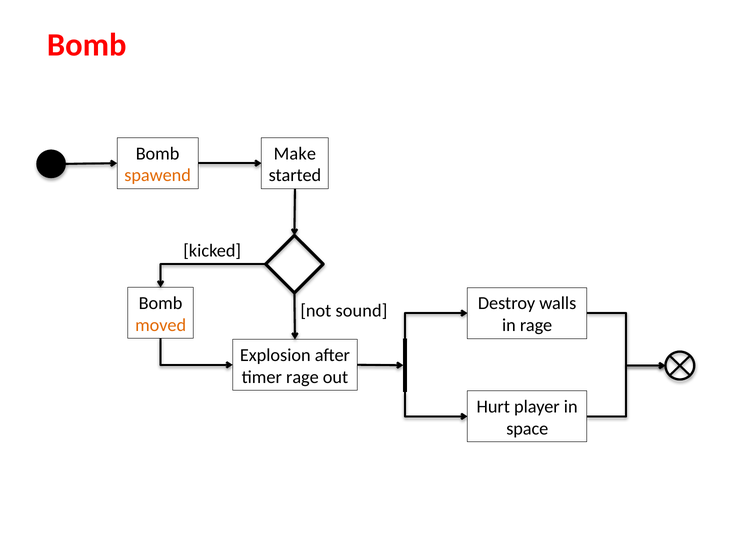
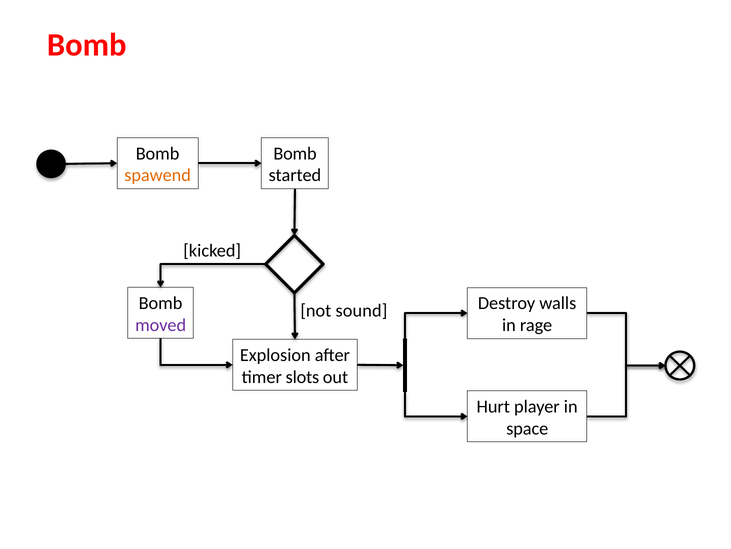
Make at (295, 153): Make -> Bomb
moved colour: orange -> purple
timer rage: rage -> slots
